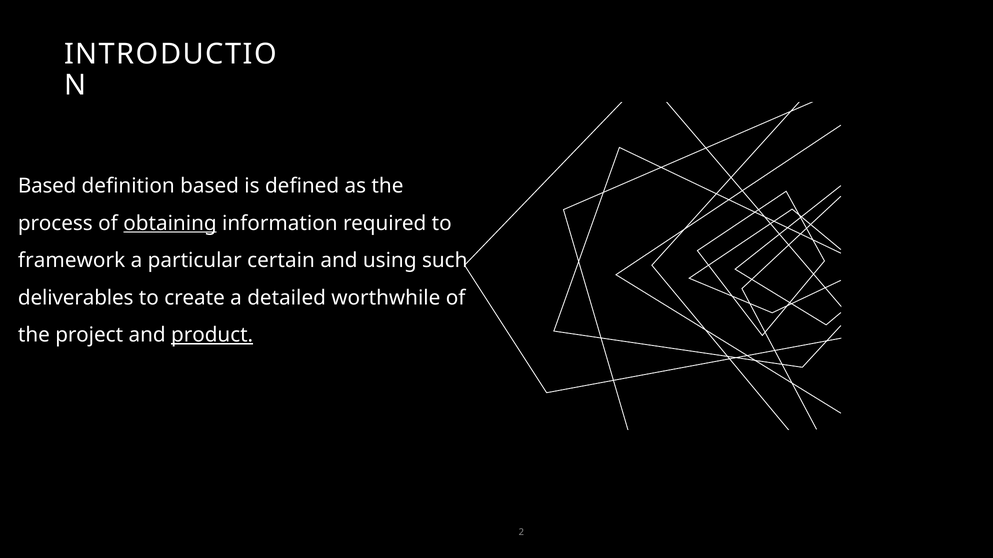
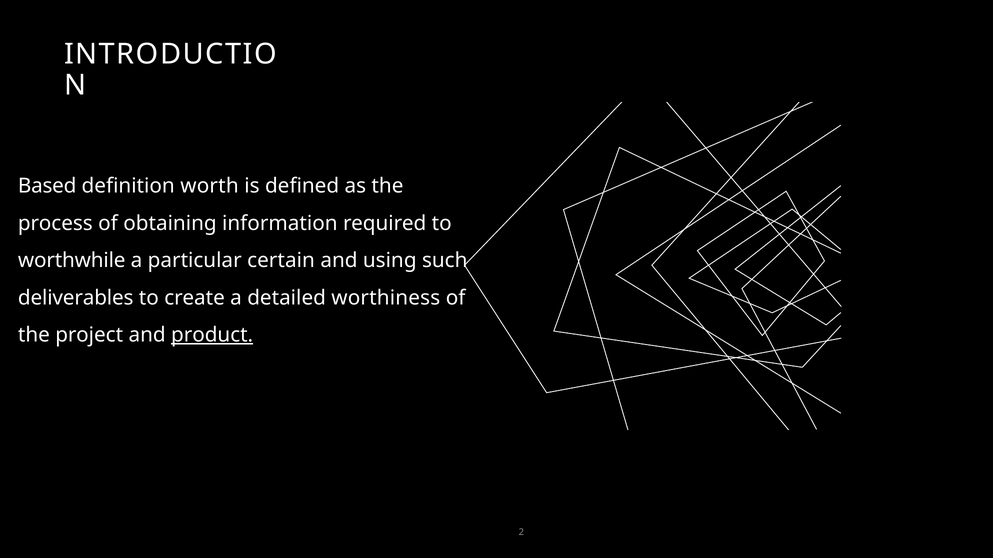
definition based: based -> worth
obtaining underline: present -> none
framework: framework -> worthwhile
worthwhile: worthwhile -> worthiness
